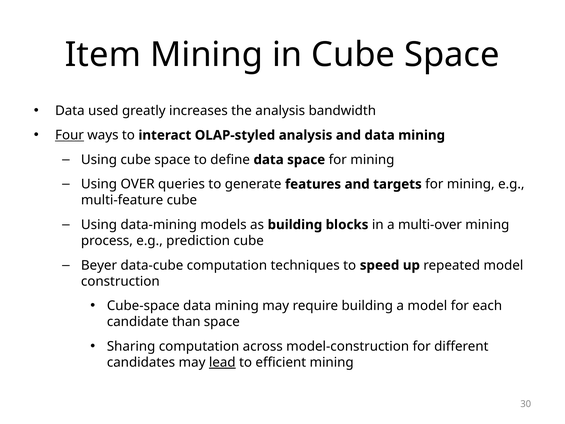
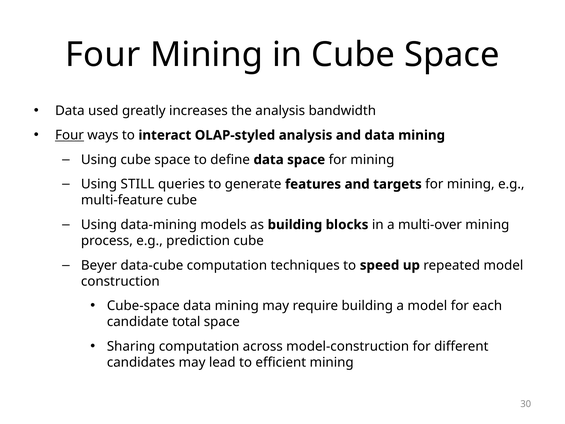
Item at (103, 55): Item -> Four
OVER: OVER -> STILL
than: than -> total
lead underline: present -> none
